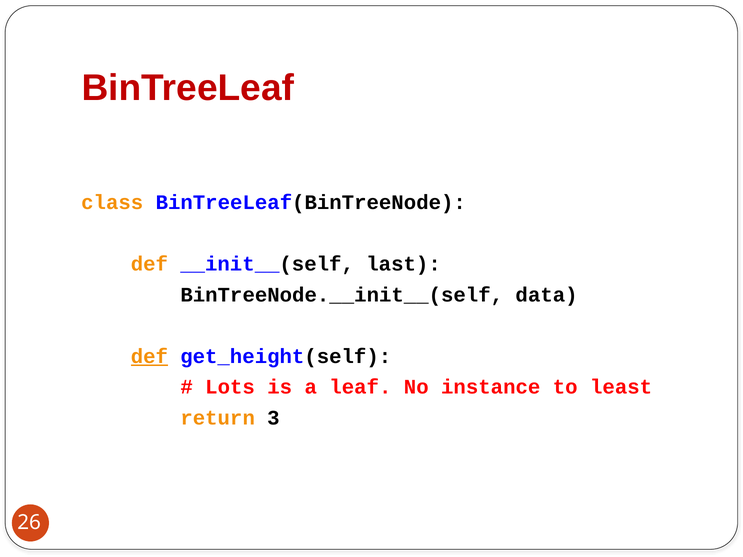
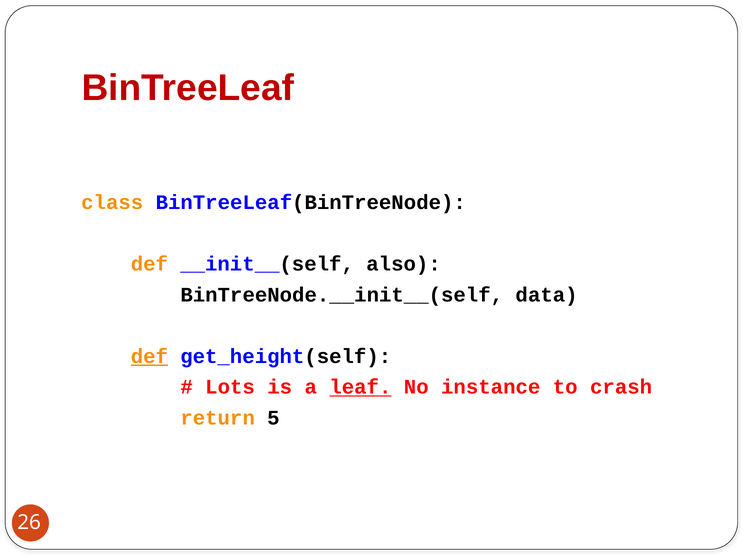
last: last -> also
leaf underline: none -> present
least: least -> crash
3: 3 -> 5
